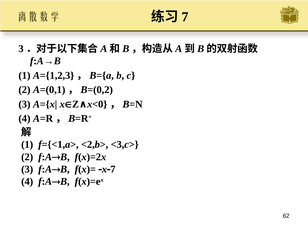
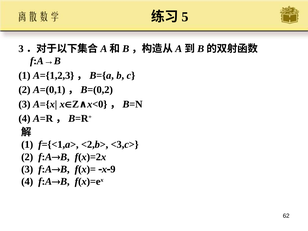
7 at (185, 17): 7 -> 5
7 at (113, 169): 7 -> 9
